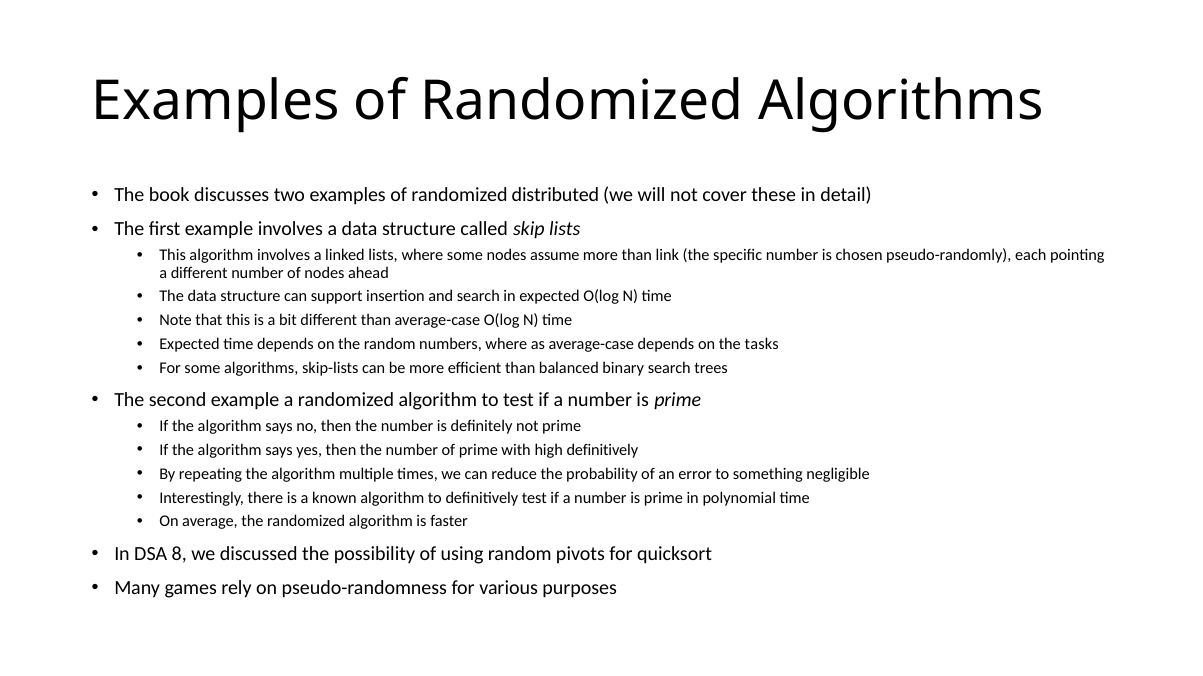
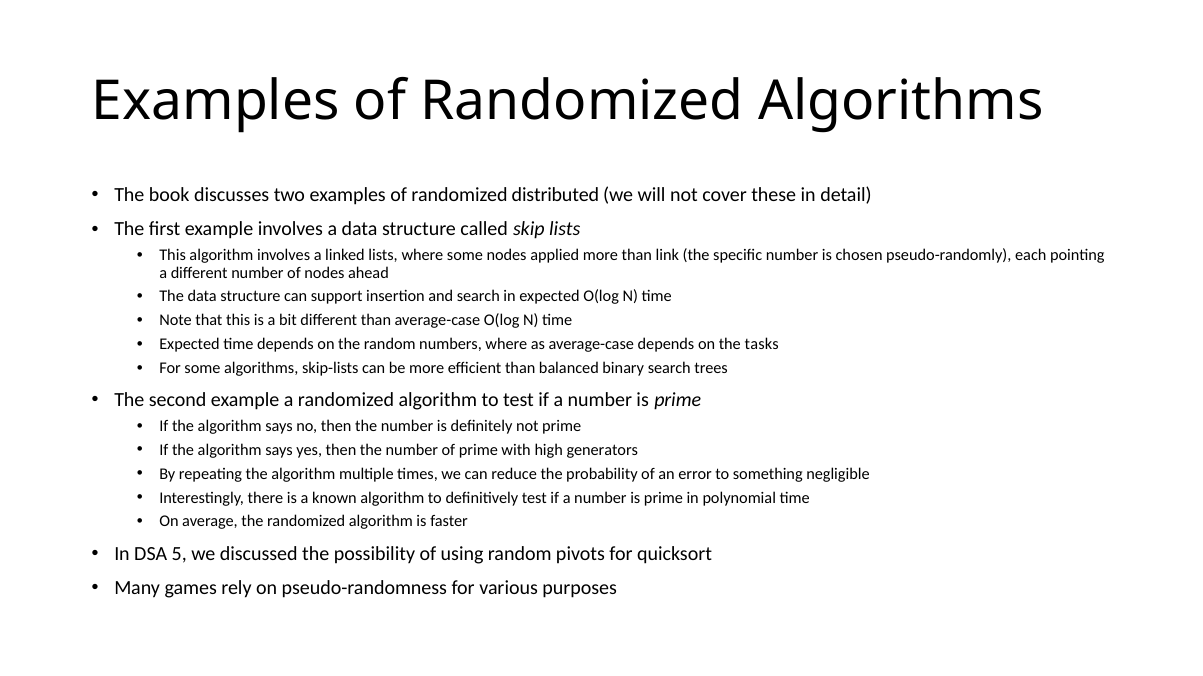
assume: assume -> applied
high definitively: definitively -> generators
8: 8 -> 5
